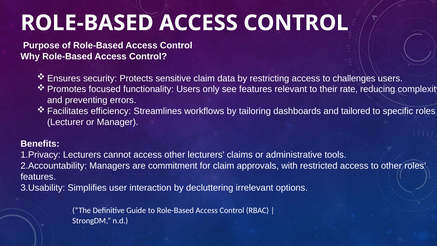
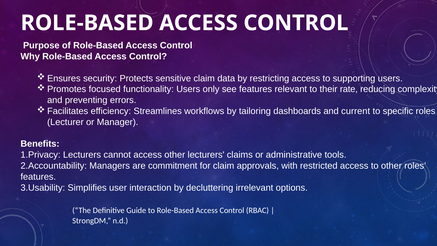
challenges: challenges -> supporting
tailored: tailored -> current
